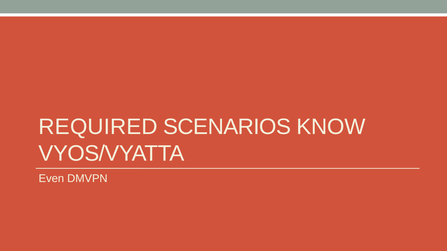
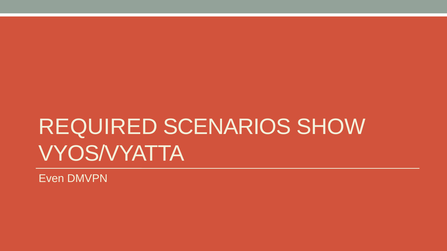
KNOW: KNOW -> SHOW
